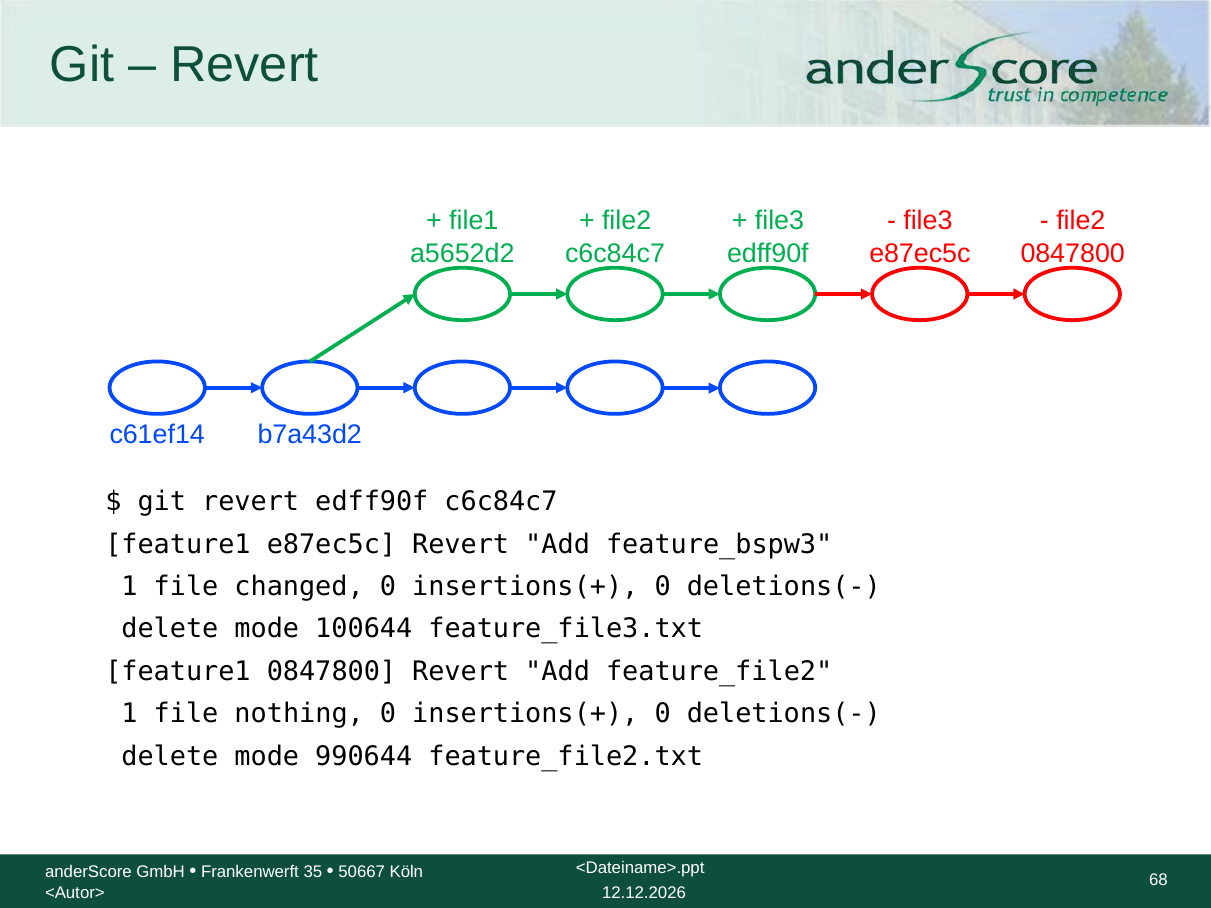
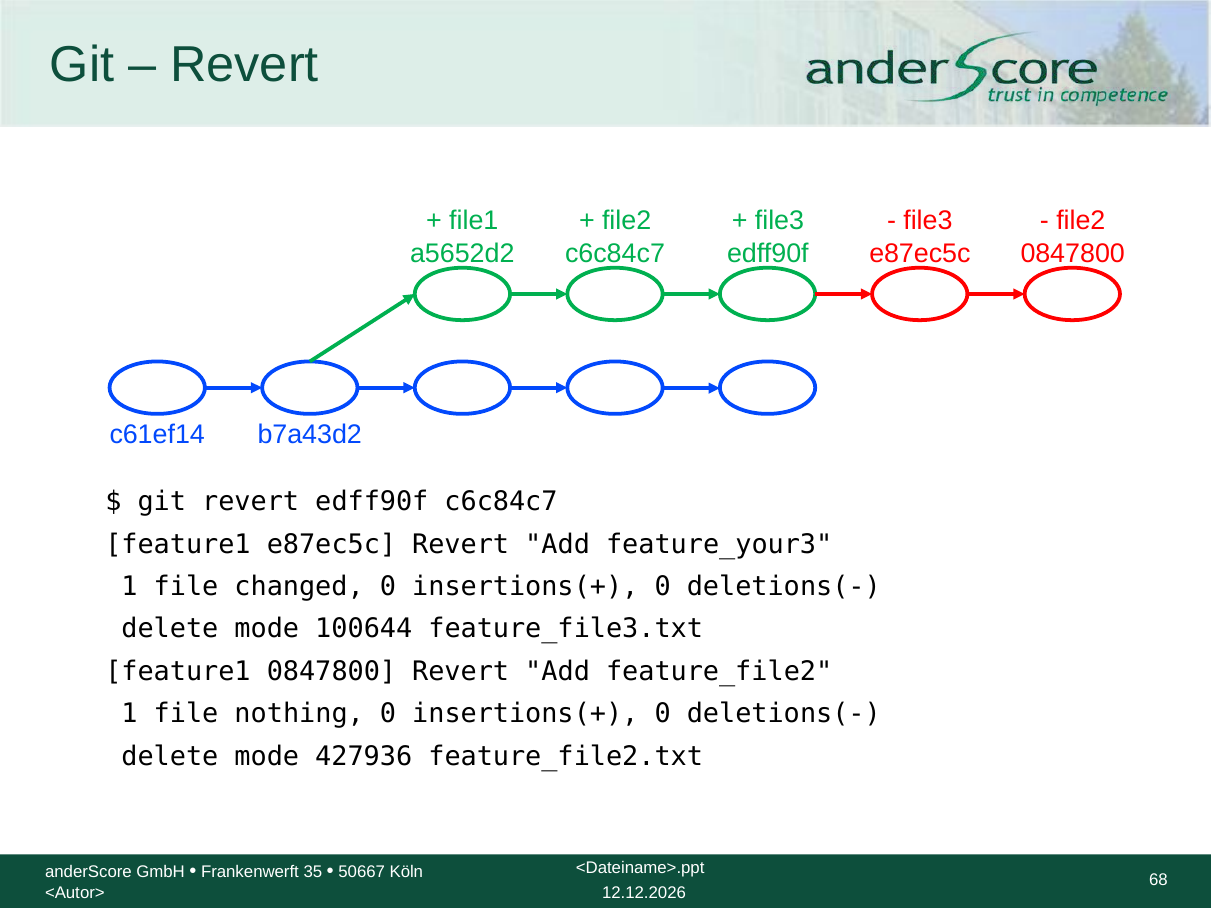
feature_bspw3: feature_bspw3 -> feature_your3
990644: 990644 -> 427936
